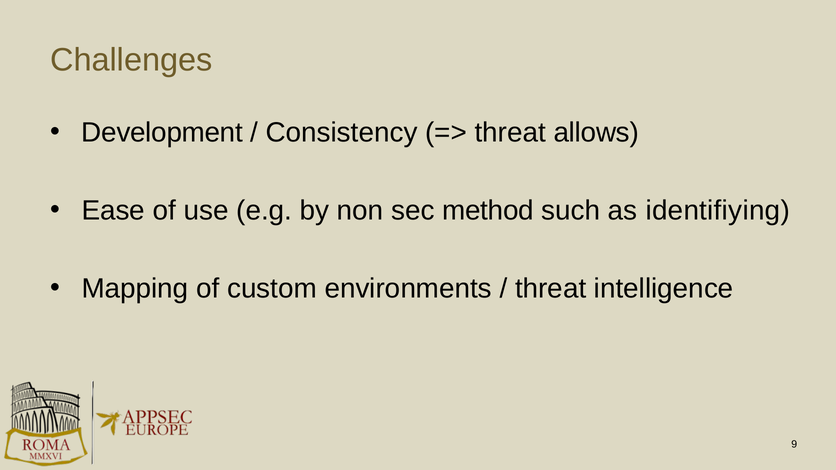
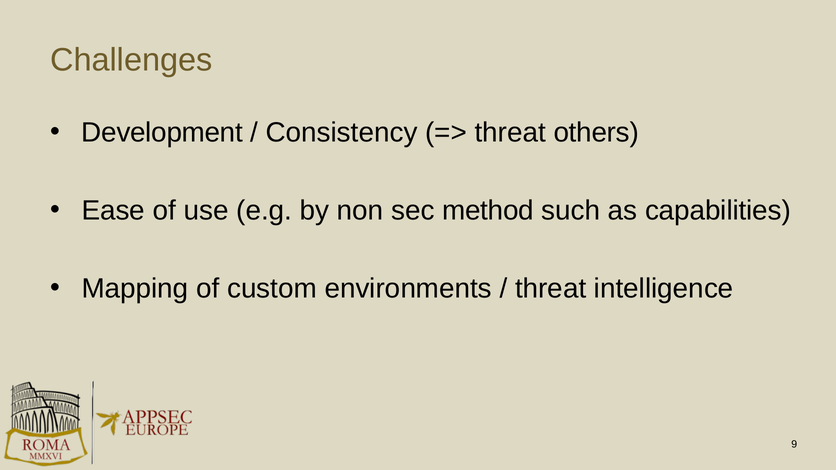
allows: allows -> others
identifiying: identifiying -> capabilities
